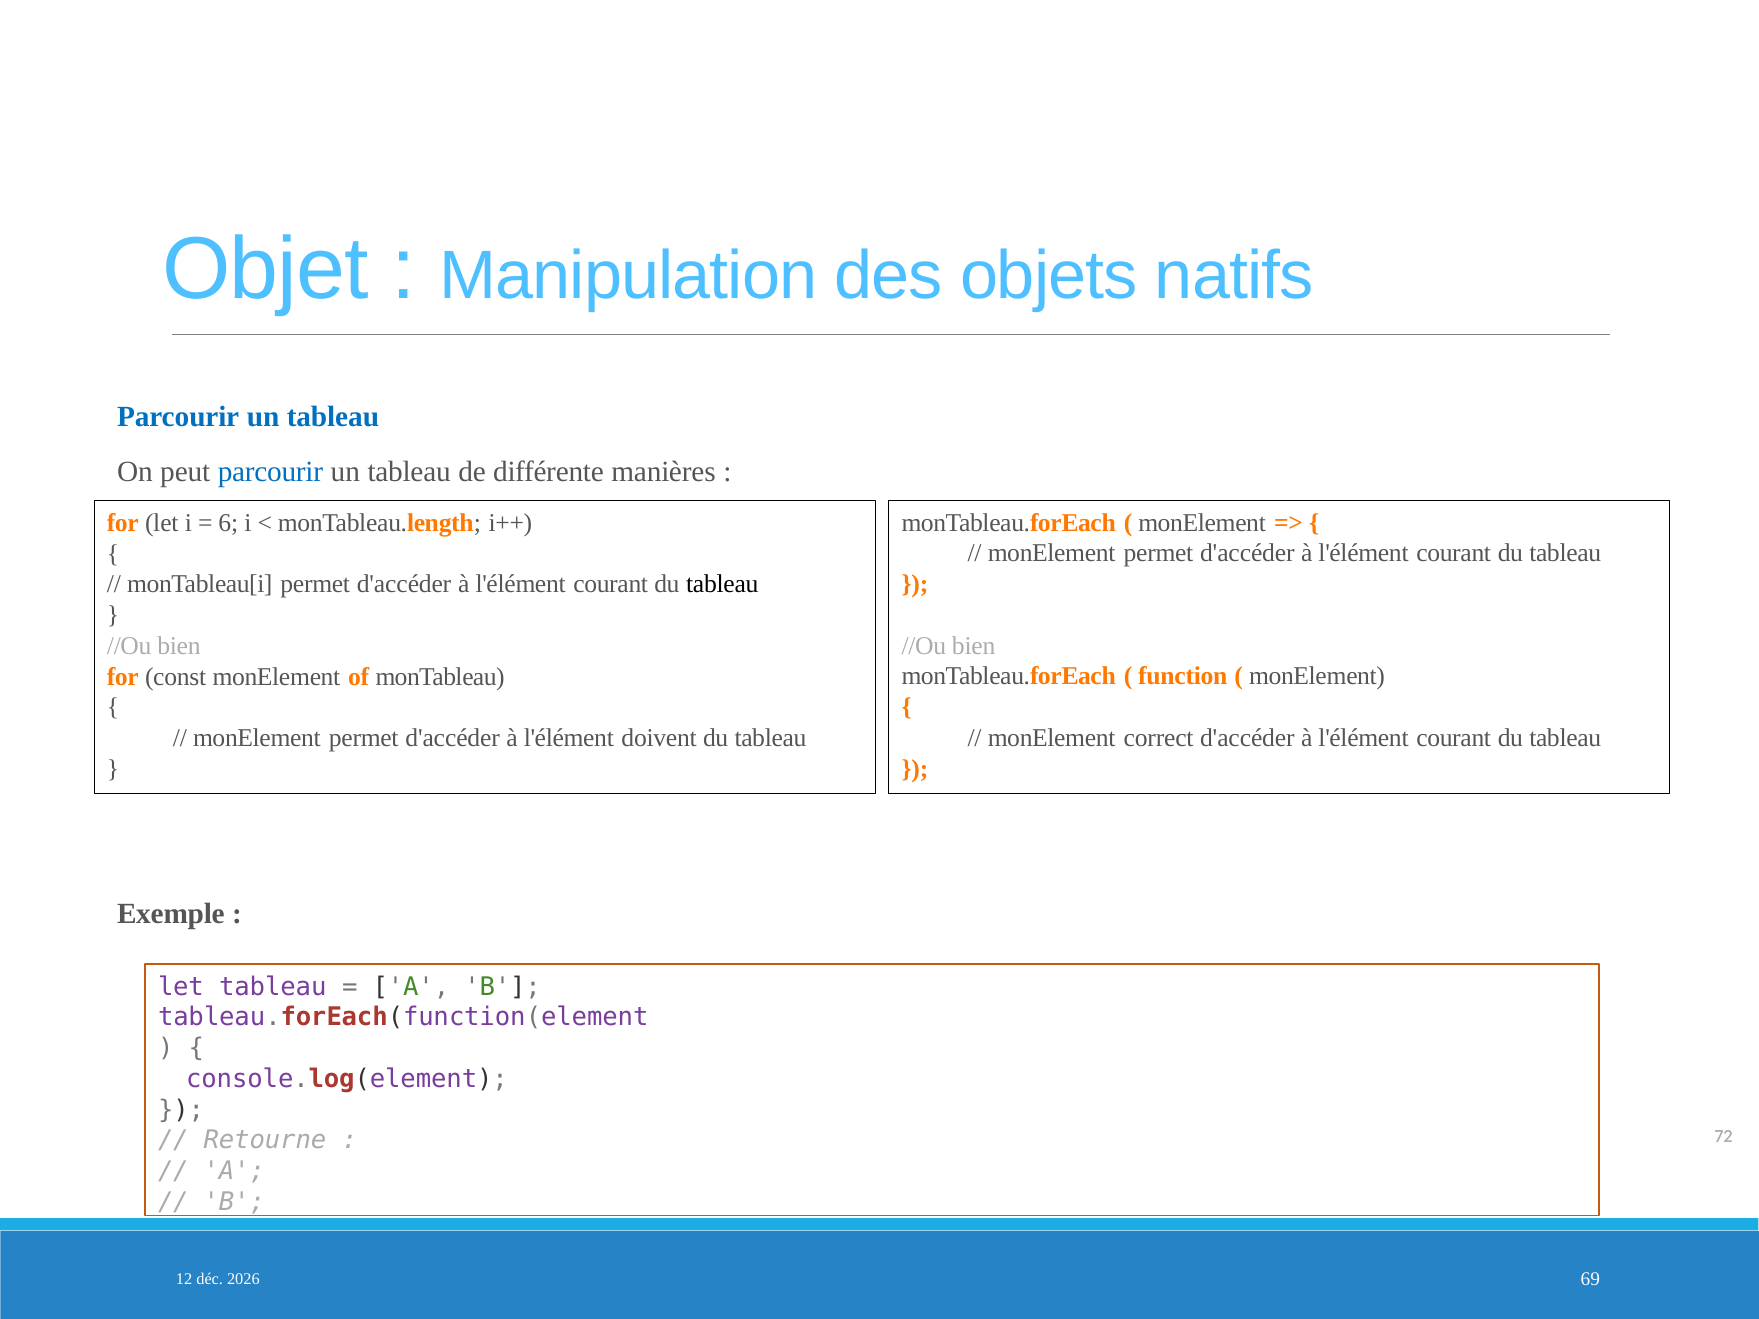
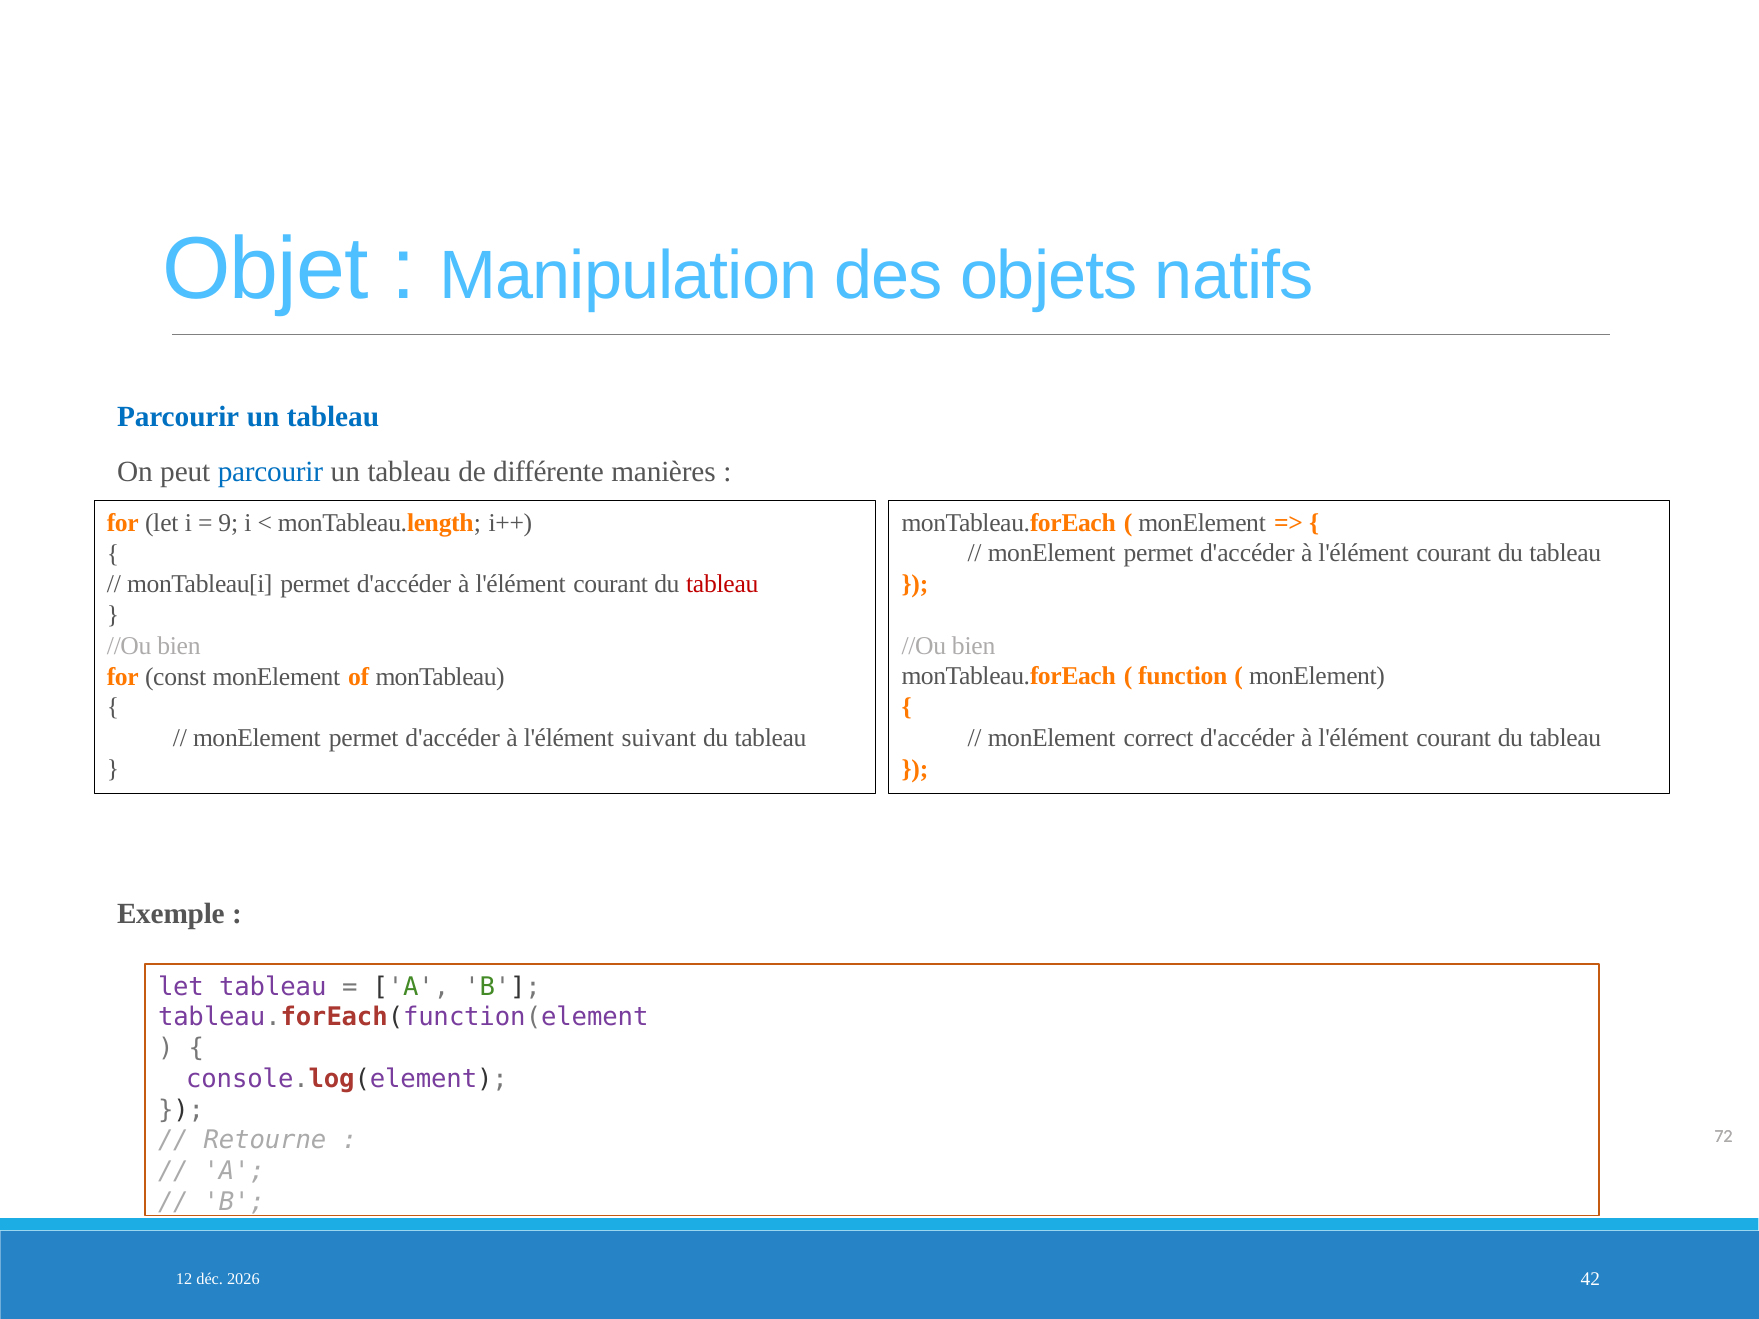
6: 6 -> 9
tableau at (722, 584) colour: black -> red
doivent: doivent -> suivant
69: 69 -> 42
